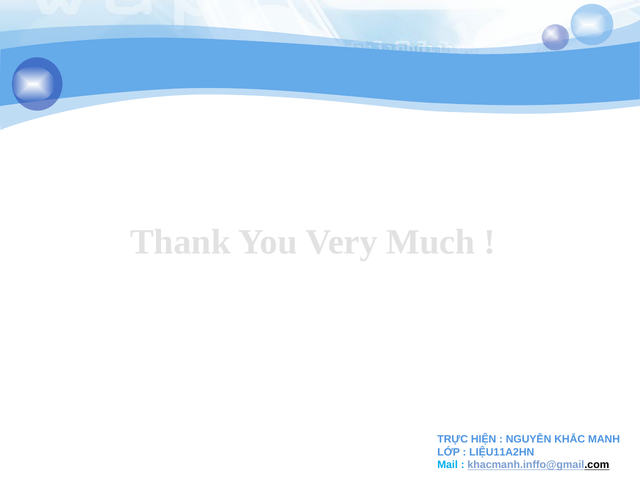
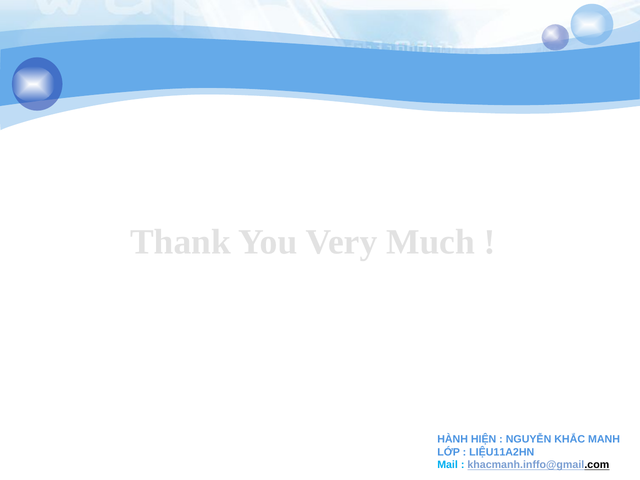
TRỰC: TRỰC -> HÀNH
